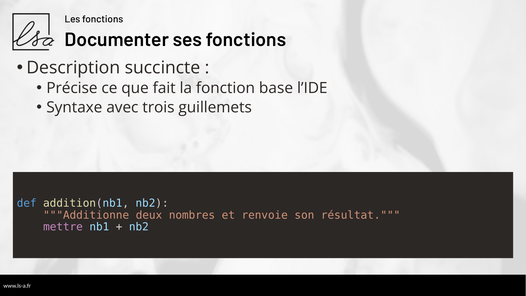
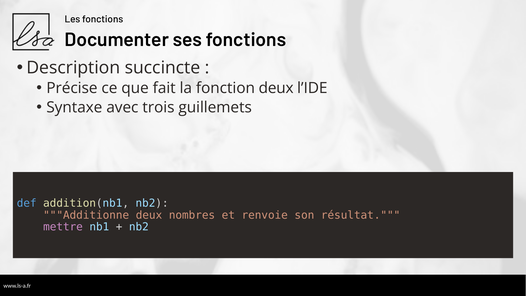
fonction base: base -> deux
